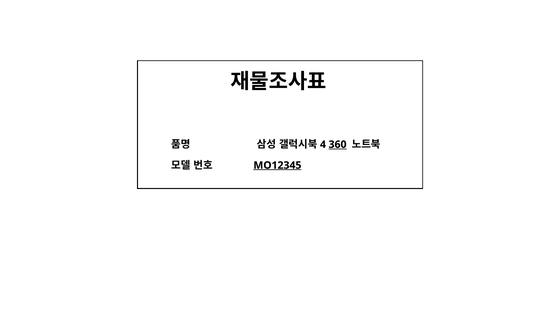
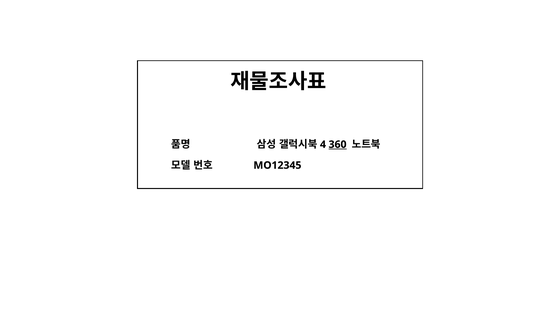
MO12345 underline: present -> none
